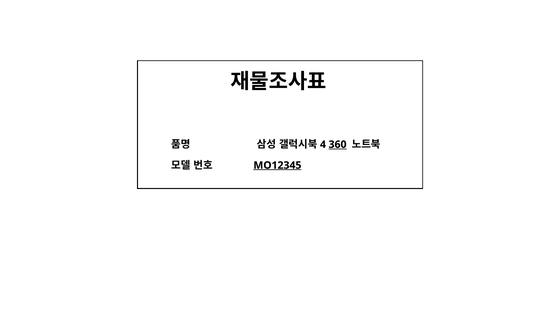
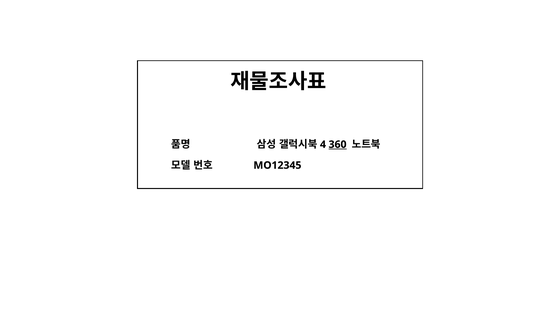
MO12345 underline: present -> none
